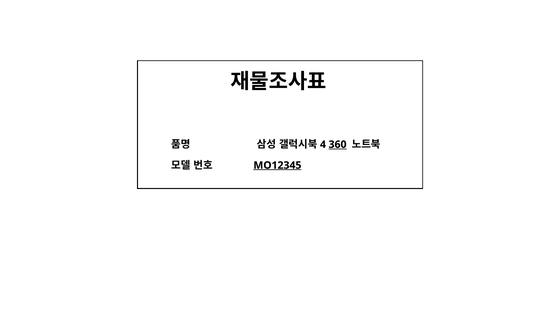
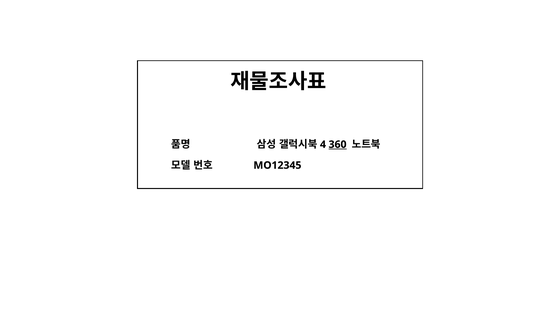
MO12345 underline: present -> none
